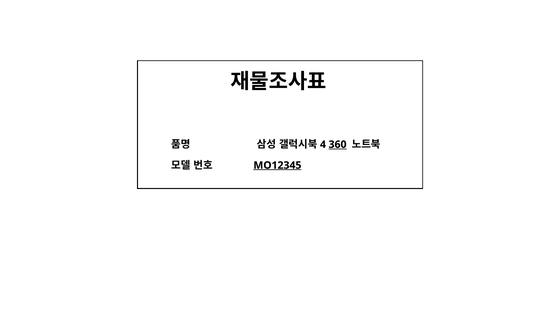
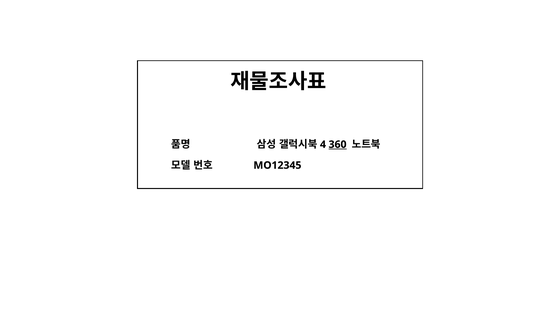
MO12345 underline: present -> none
